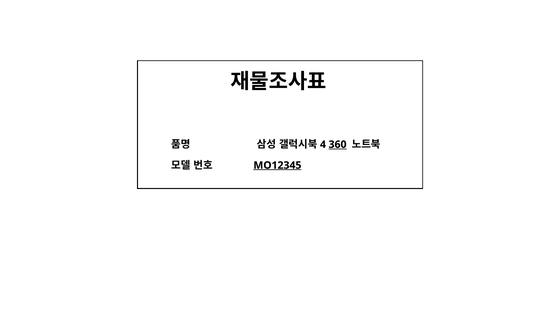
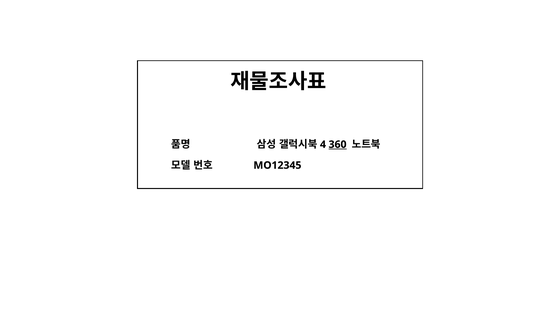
MO12345 underline: present -> none
